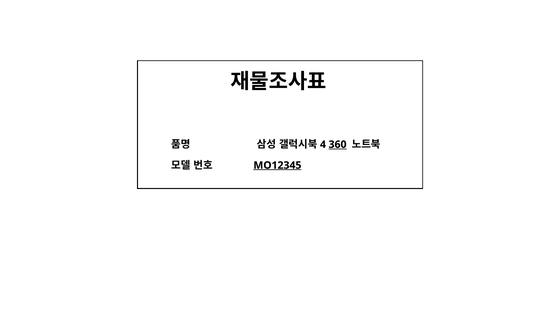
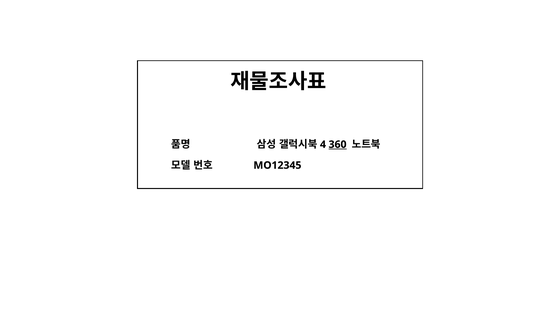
MO12345 underline: present -> none
